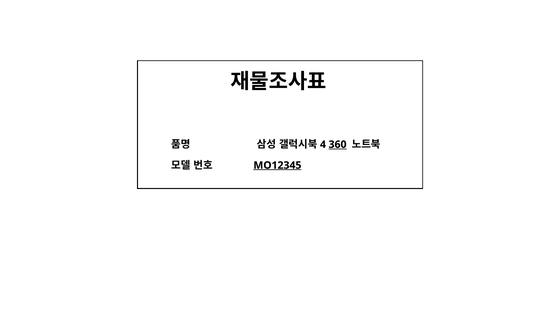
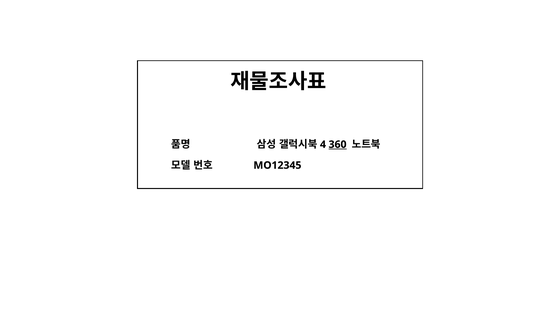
MO12345 underline: present -> none
